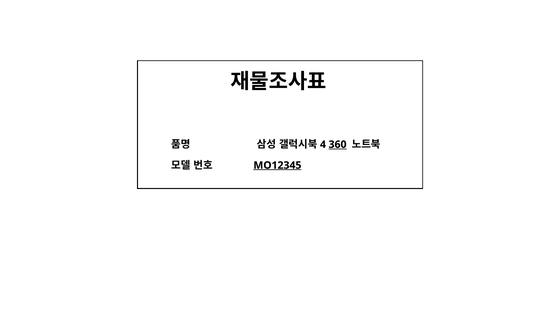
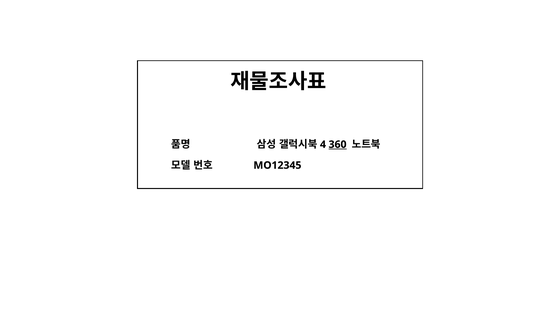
MO12345 underline: present -> none
